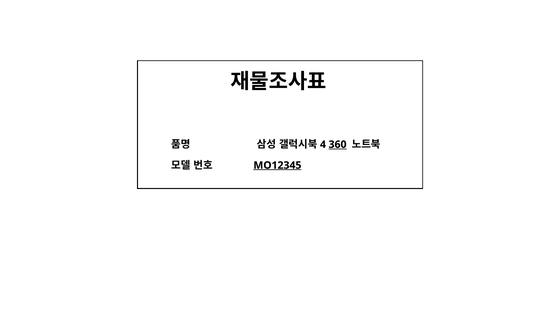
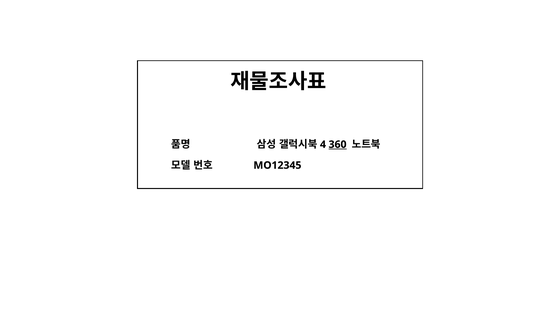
MO12345 underline: present -> none
